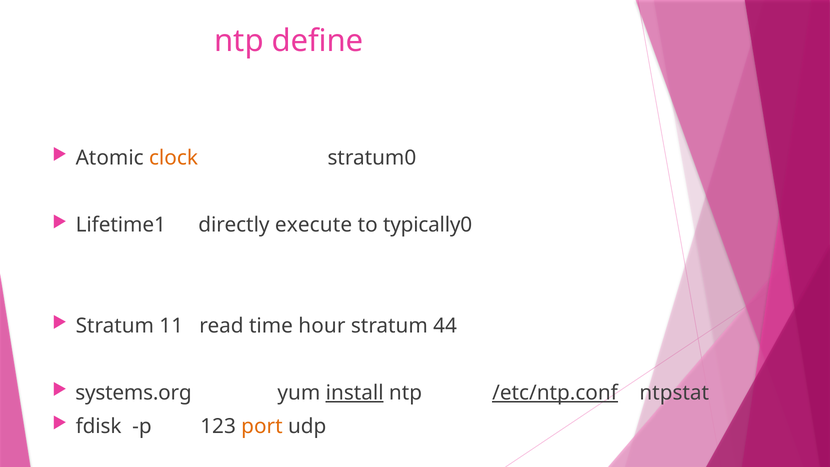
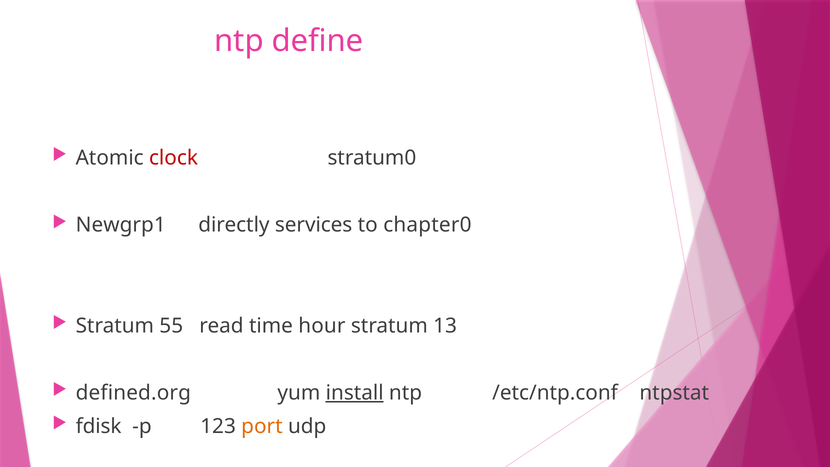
clock colour: orange -> red
Lifetime1: Lifetime1 -> Newgrp1
execute: execute -> services
typically0: typically0 -> chapter0
11: 11 -> 55
44: 44 -> 13
systems.org: systems.org -> defined.org
/etc/ntp.conf underline: present -> none
